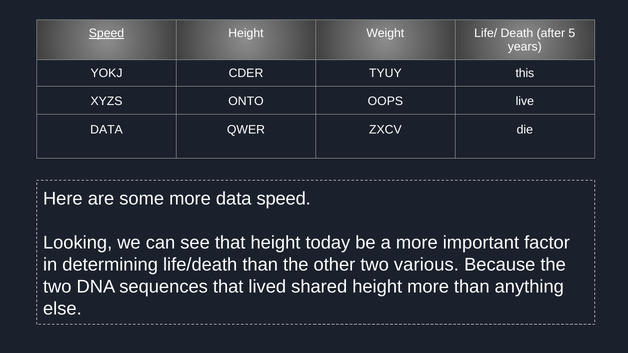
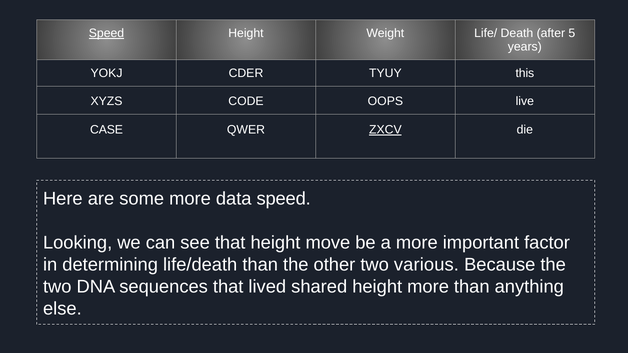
ONTO: ONTO -> CODE
DATA at (106, 130): DATA -> CASE
ZXCV underline: none -> present
today: today -> move
